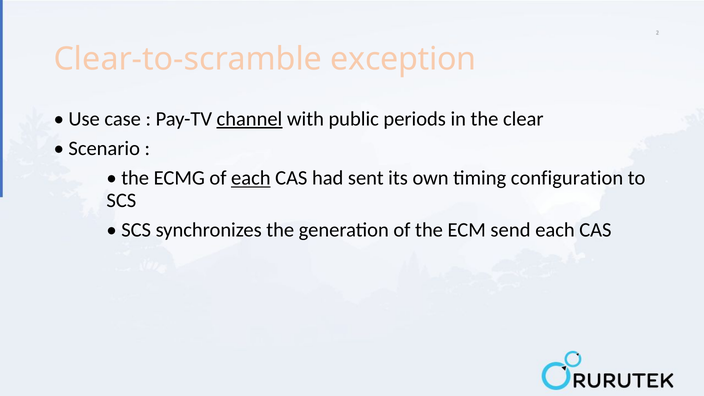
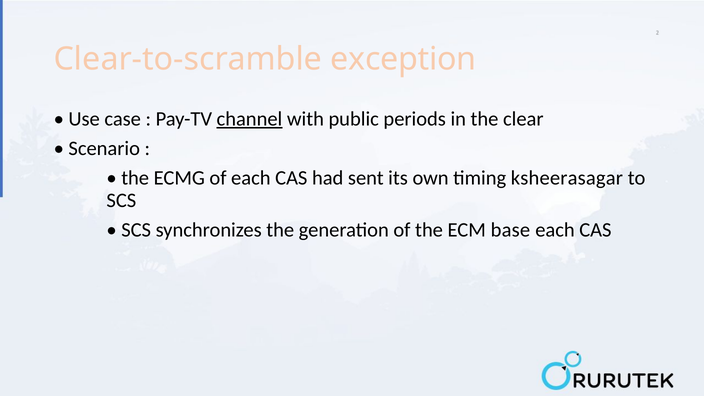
each at (251, 178) underline: present -> none
configuration: configuration -> ksheerasagar
send: send -> base
